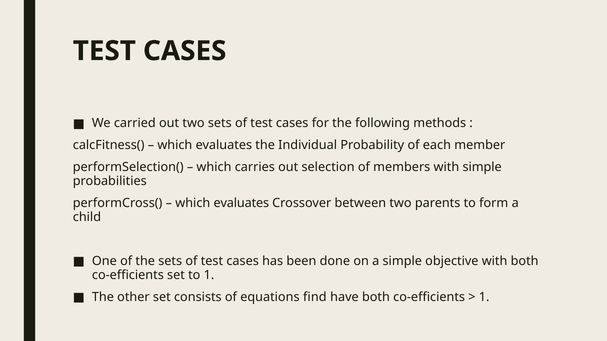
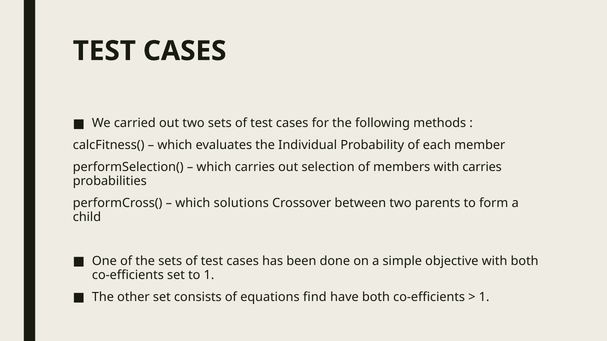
with simple: simple -> carries
evaluates at (241, 203): evaluates -> solutions
